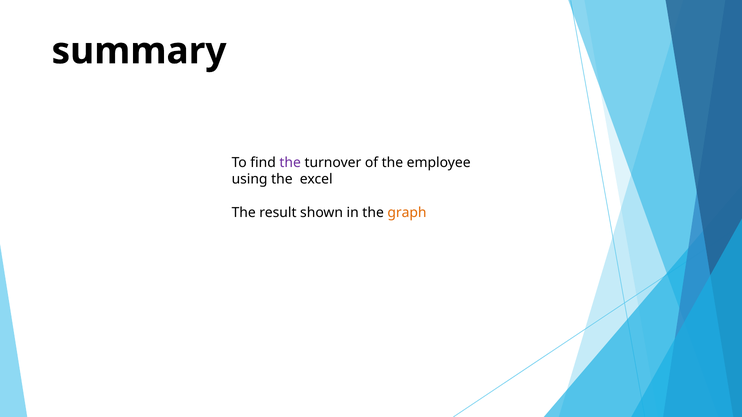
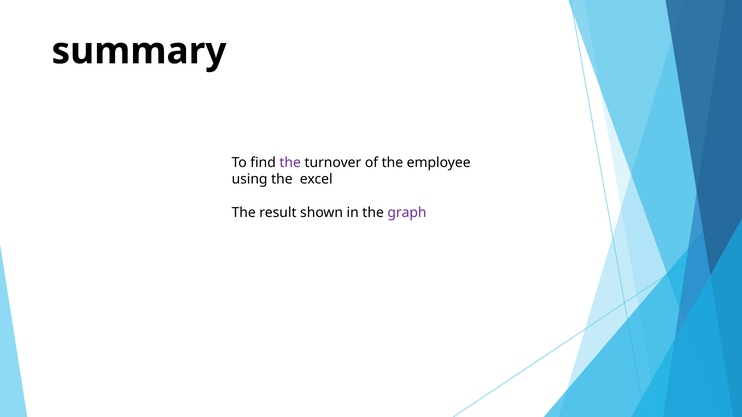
graph colour: orange -> purple
